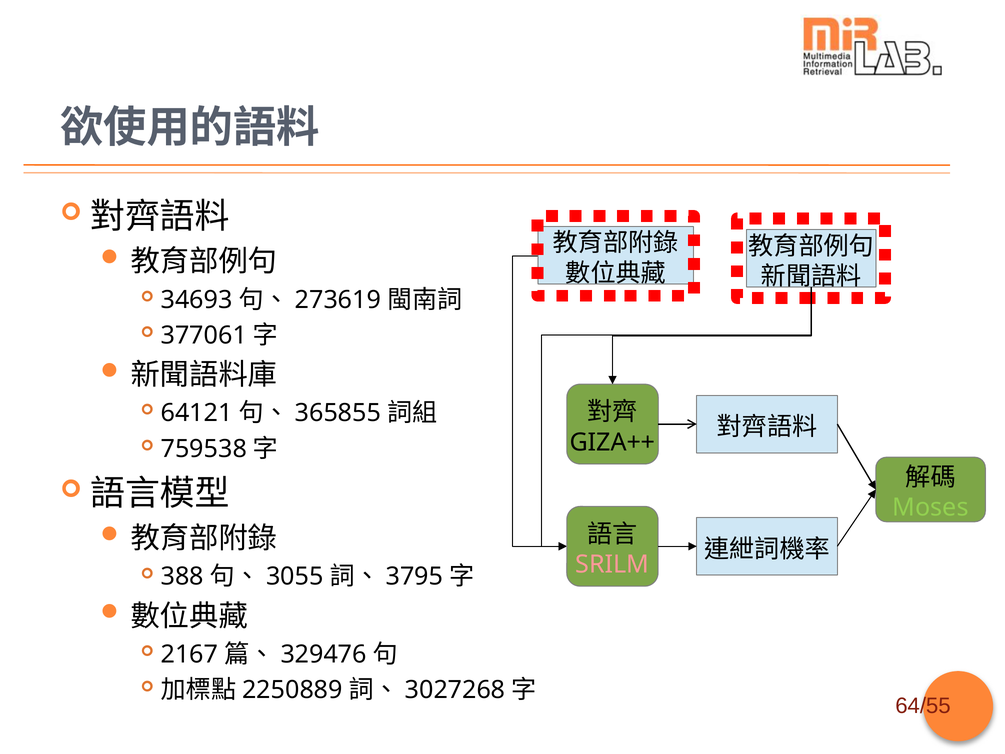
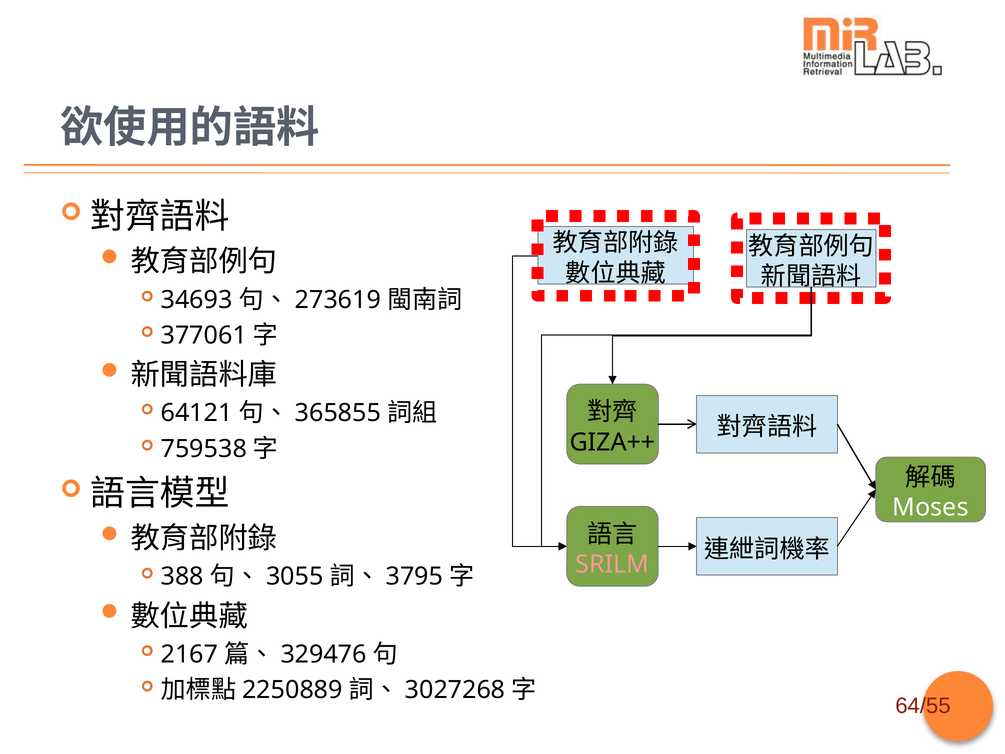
Moses colour: light green -> white
